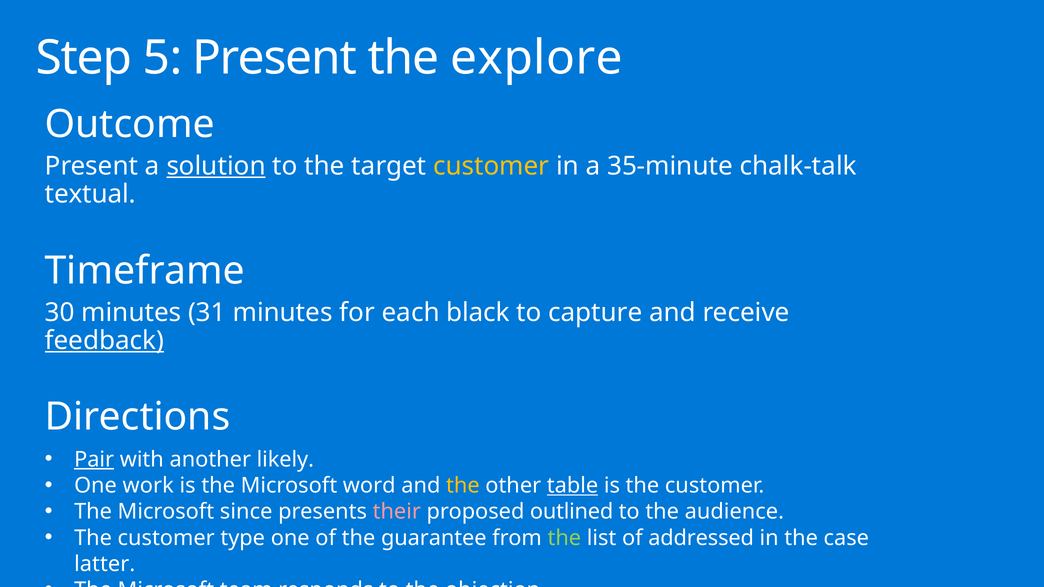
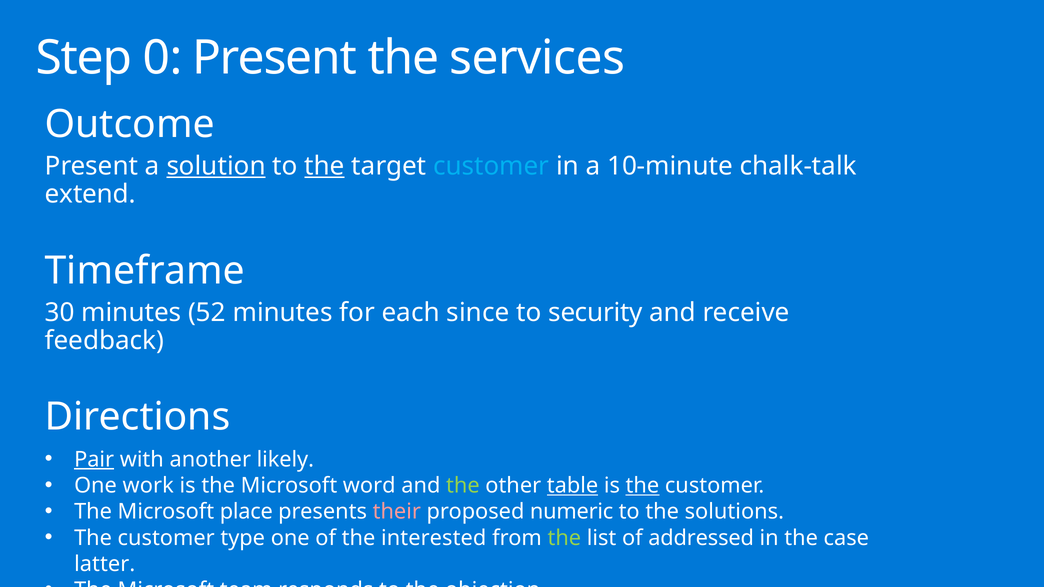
5: 5 -> 0
explore: explore -> services
the at (325, 166) underline: none -> present
customer at (491, 166) colour: yellow -> light blue
35-minute: 35-minute -> 10-minute
textual: textual -> extend
31: 31 -> 52
black: black -> since
capture: capture -> security
feedback at (104, 341) underline: present -> none
the at (463, 486) colour: yellow -> light green
the at (642, 486) underline: none -> present
since: since -> place
outlined: outlined -> numeric
audience: audience -> solutions
guarantee: guarantee -> interested
